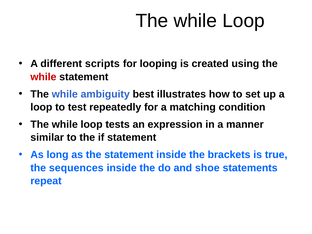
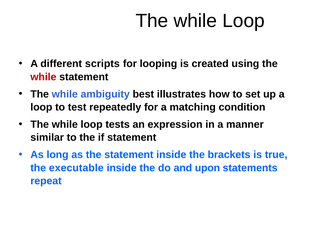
sequences: sequences -> executable
shoe: shoe -> upon
